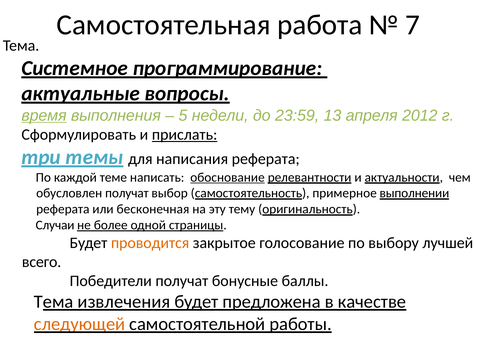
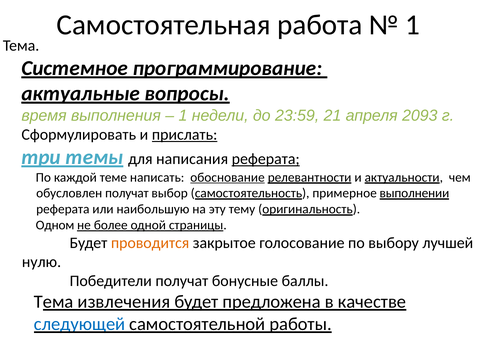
7 at (413, 25): 7 -> 1
время underline: present -> none
5 at (183, 115): 5 -> 1
13: 13 -> 21
2012: 2012 -> 2093
реферата at (266, 159) underline: none -> present
бесконечная: бесконечная -> наибольшую
Случаи: Случаи -> Одном
всего: всего -> нулю
следующей colour: orange -> blue
